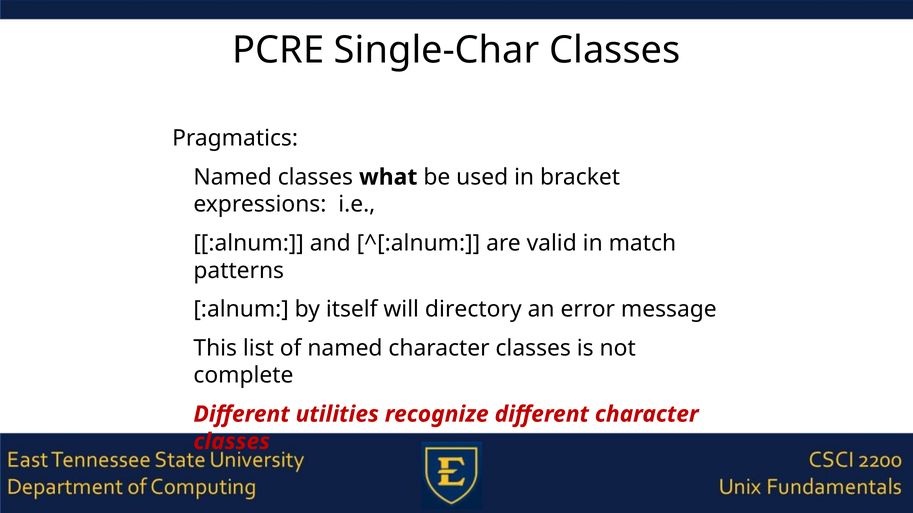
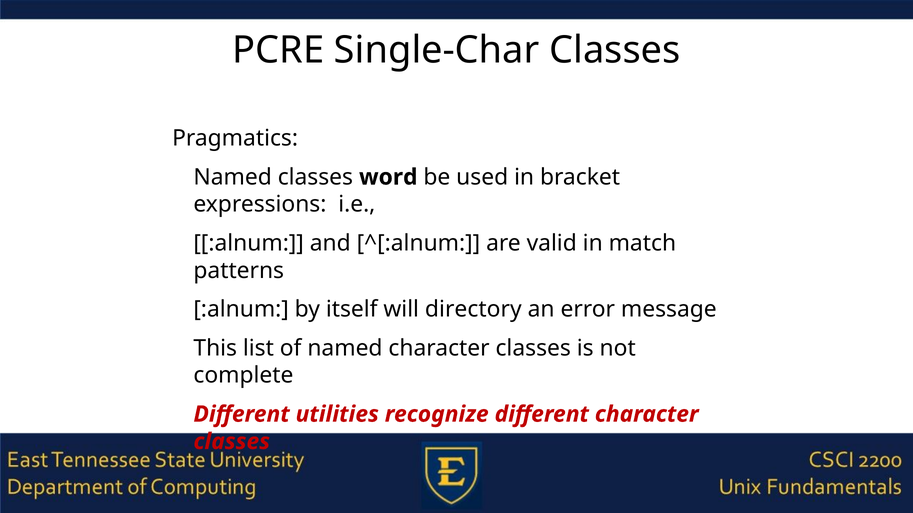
what: what -> word
